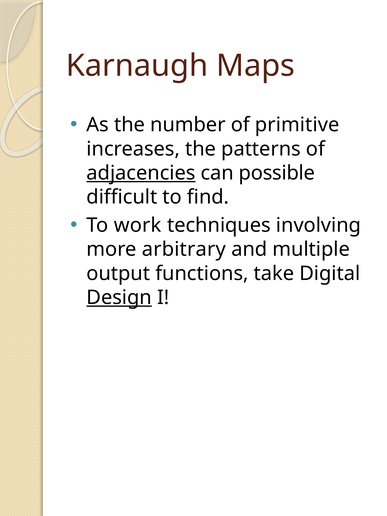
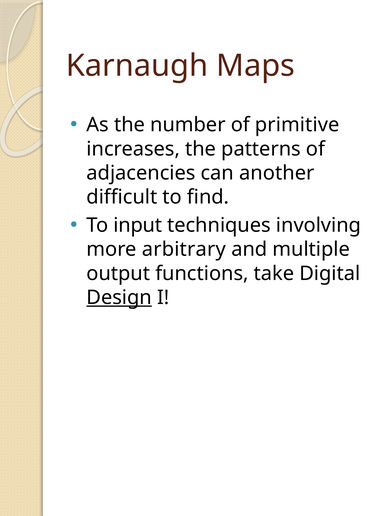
adjacencies underline: present -> none
possible: possible -> another
work: work -> input
